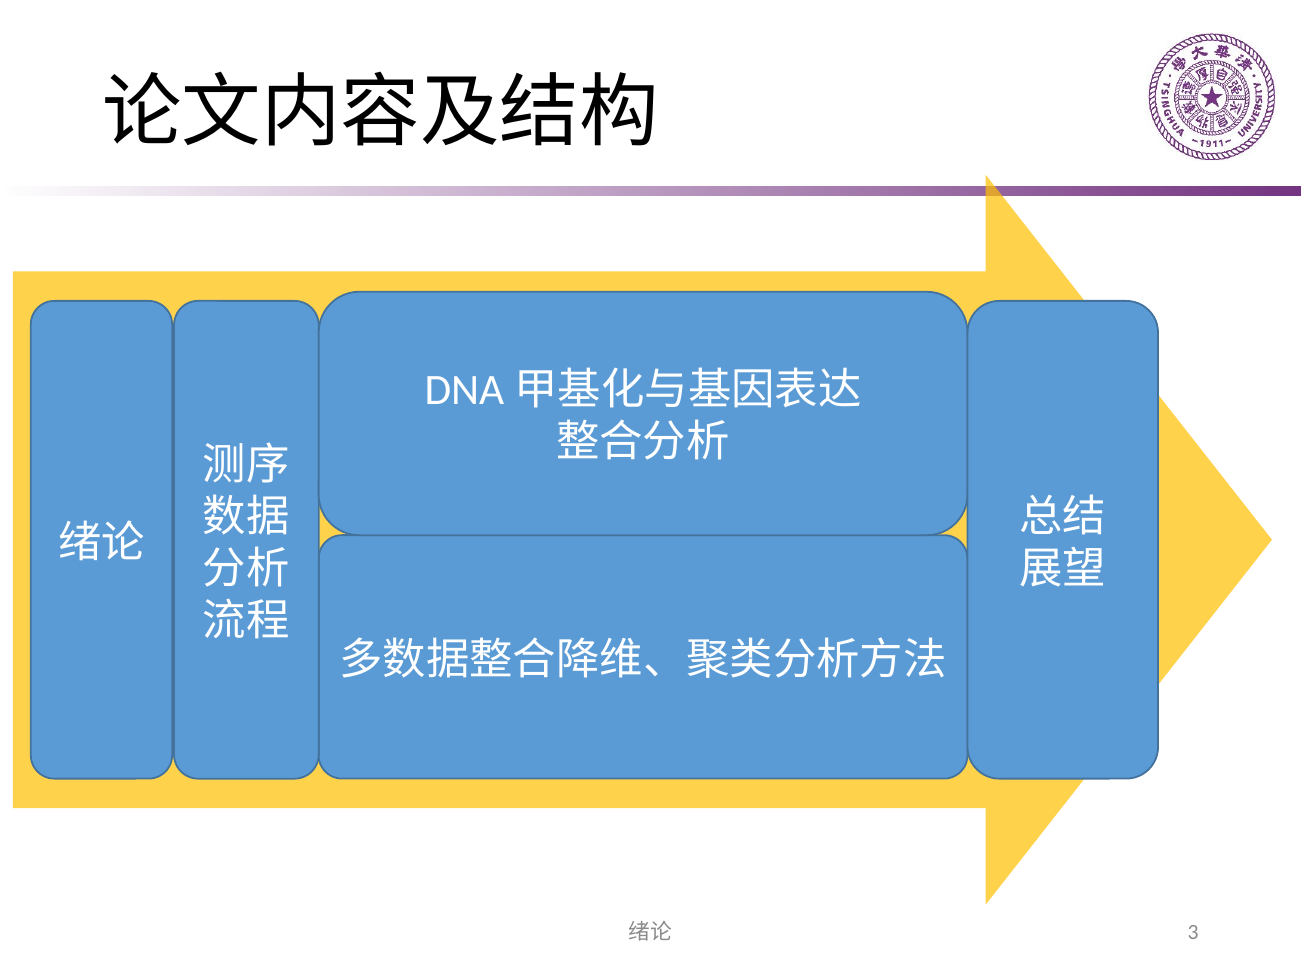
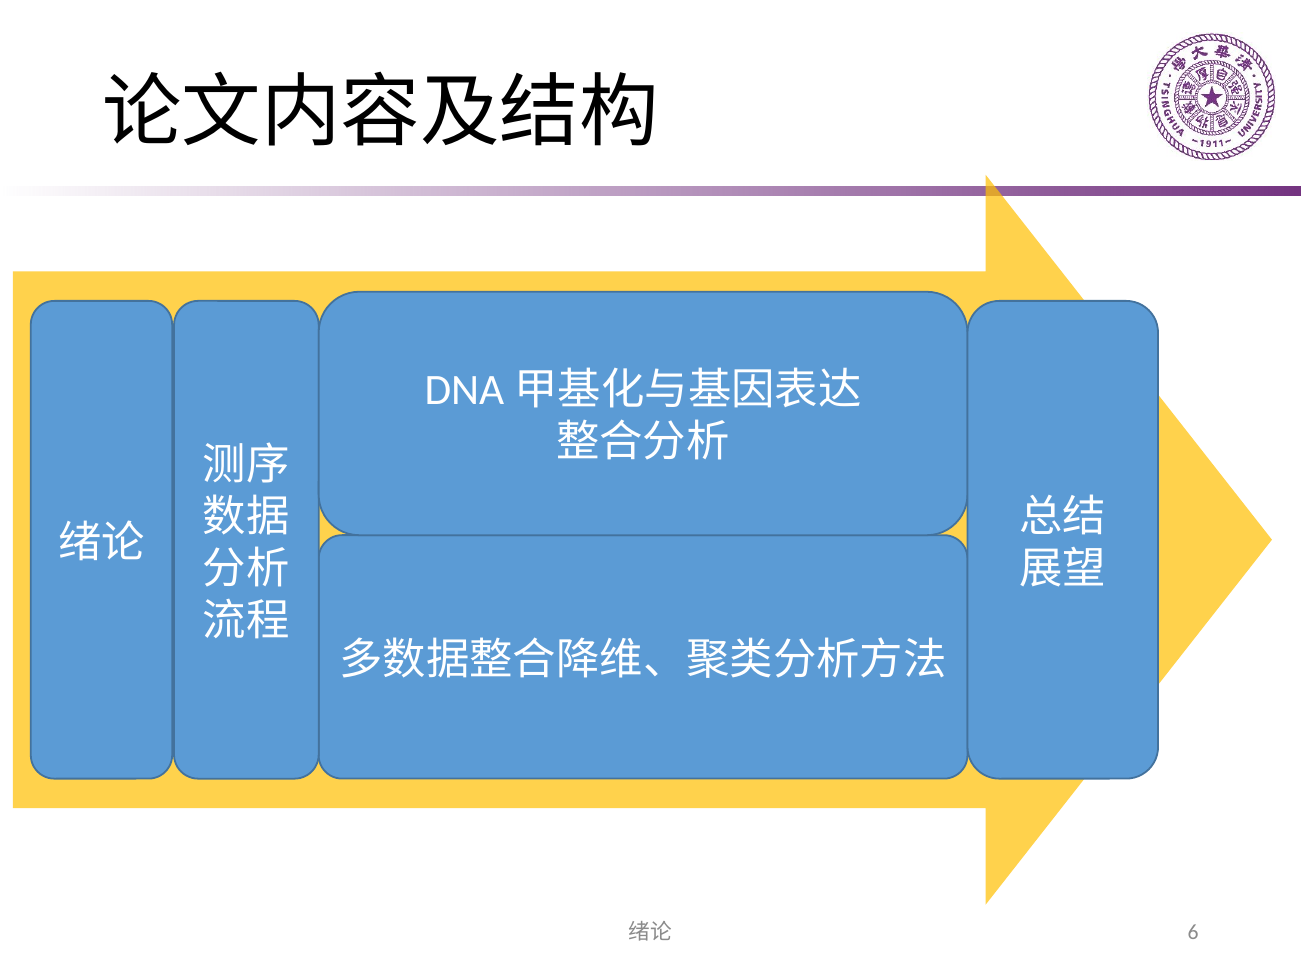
3: 3 -> 6
